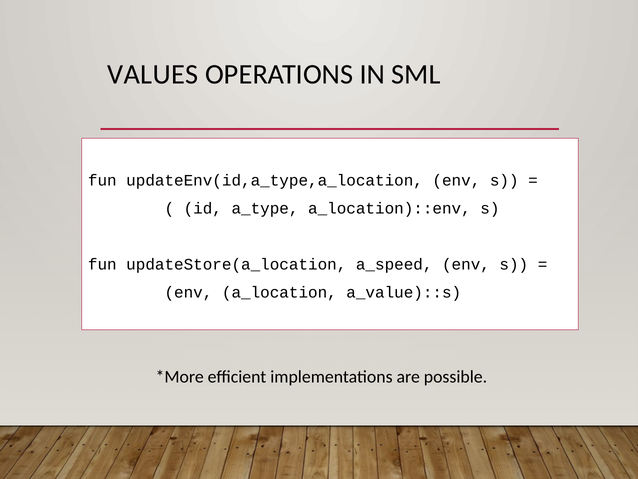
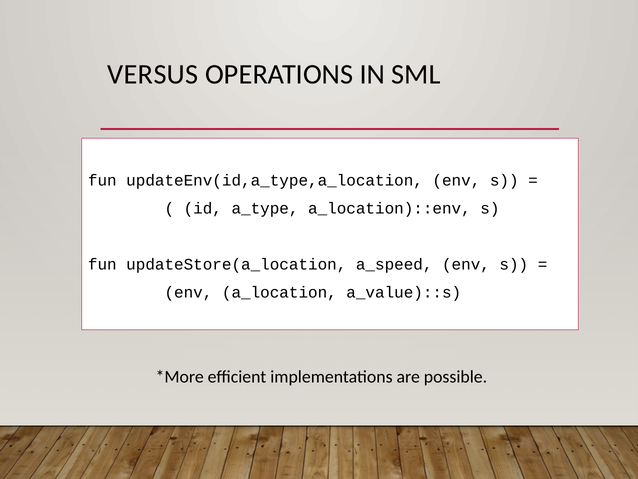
VALUES: VALUES -> VERSUS
